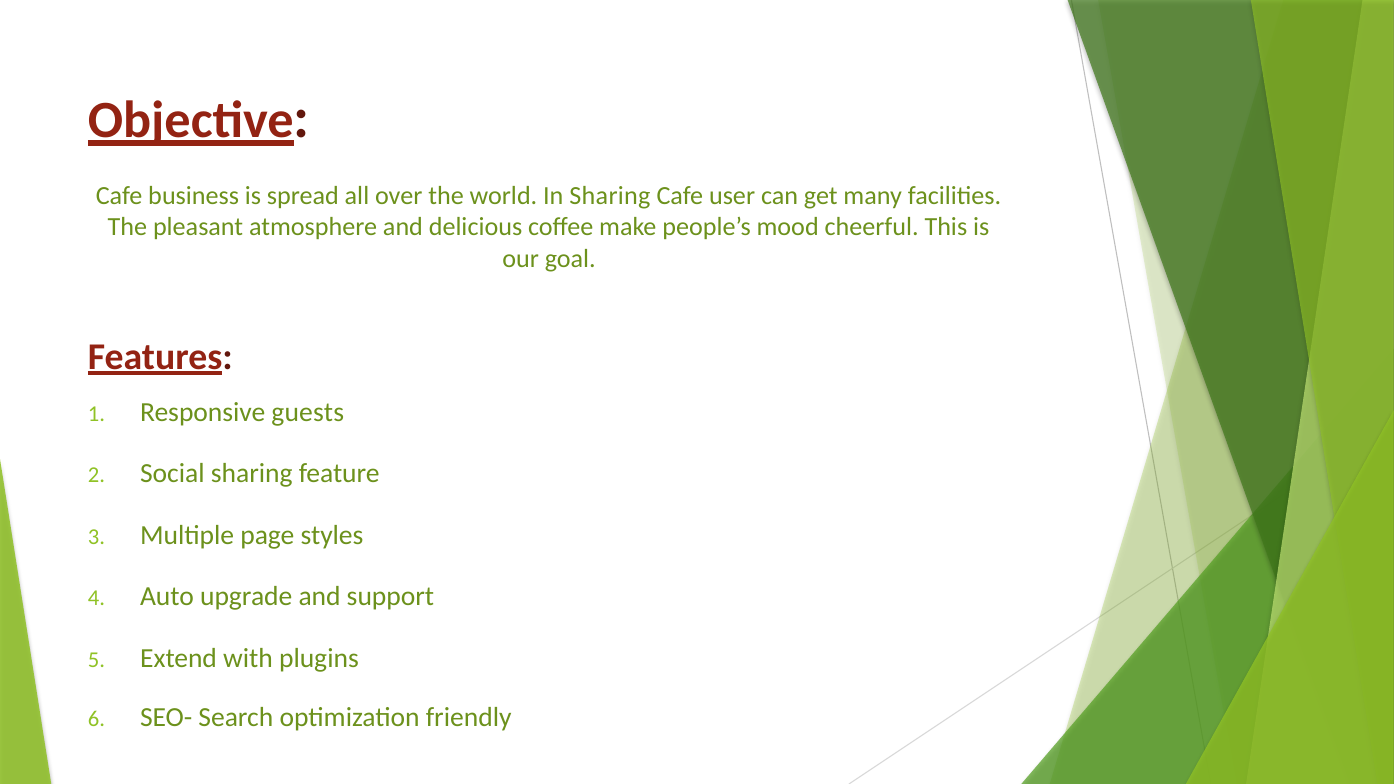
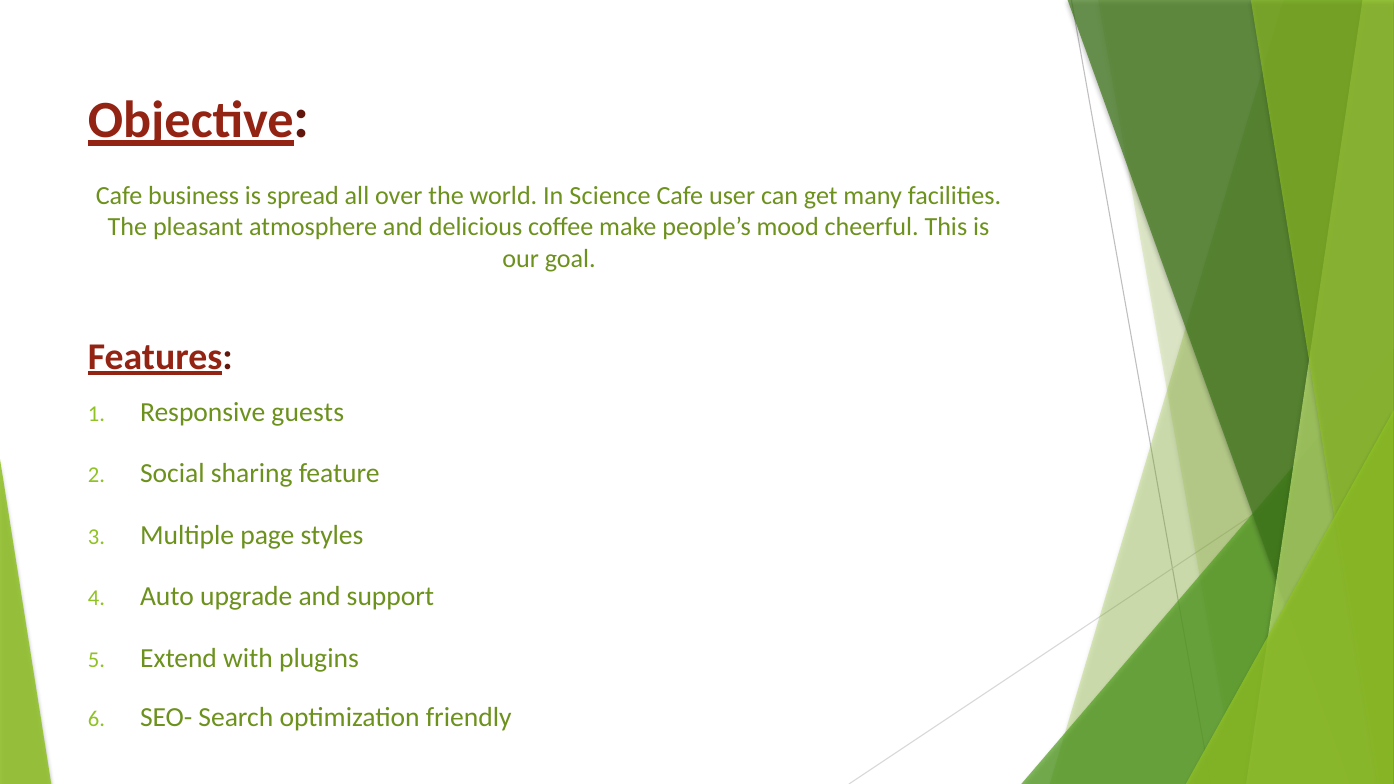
In Sharing: Sharing -> Science
